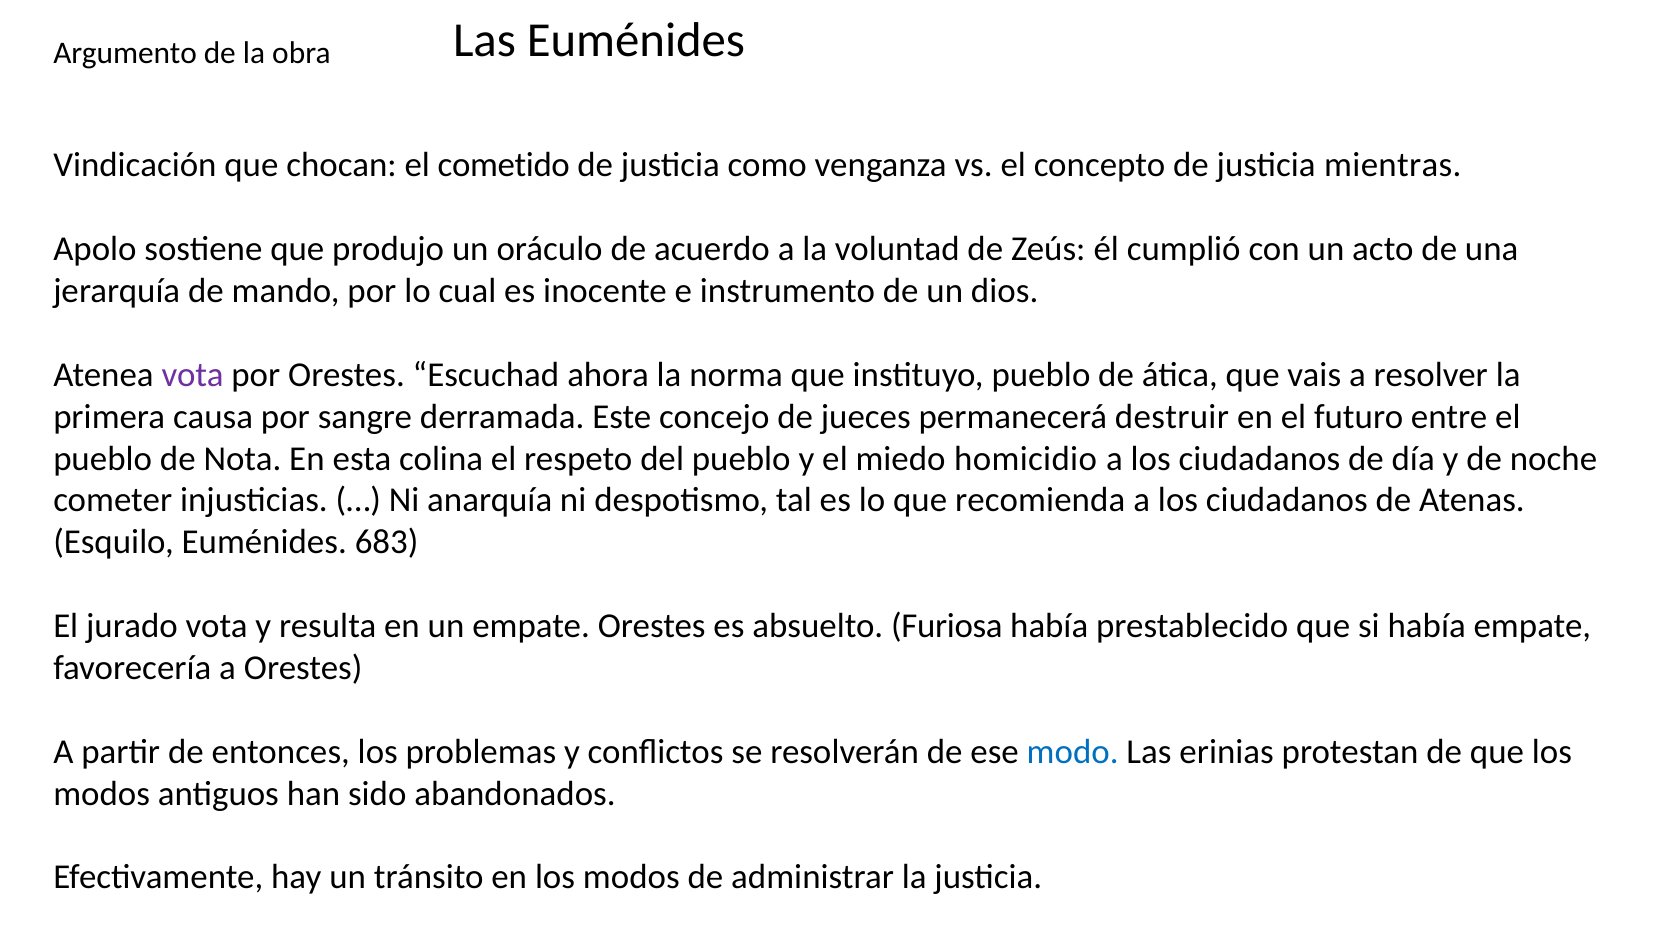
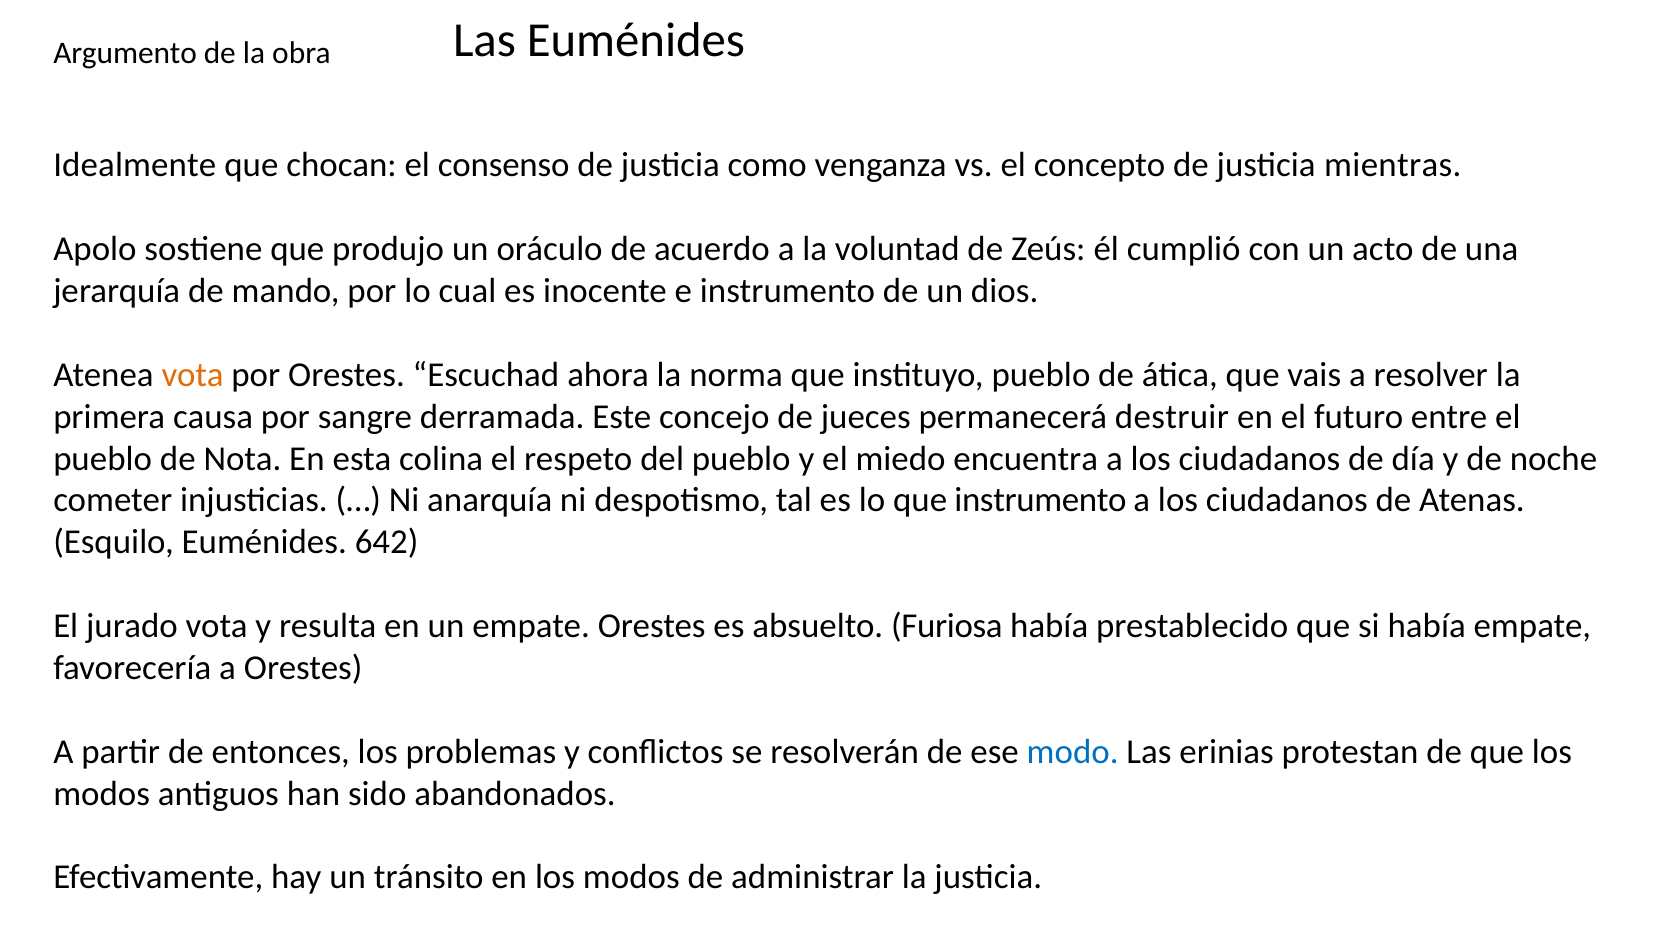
Vindicación: Vindicación -> Idealmente
cometido: cometido -> consenso
vota at (193, 375) colour: purple -> orange
homicidio: homicidio -> encuentra
que recomienda: recomienda -> instrumento
683: 683 -> 642
